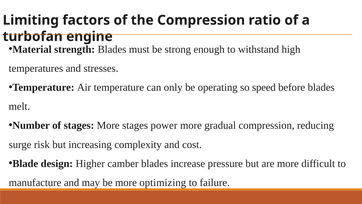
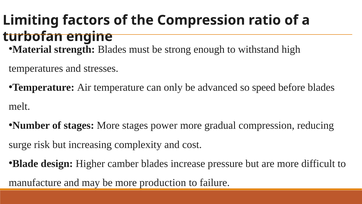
operating: operating -> advanced
optimizing: optimizing -> production
